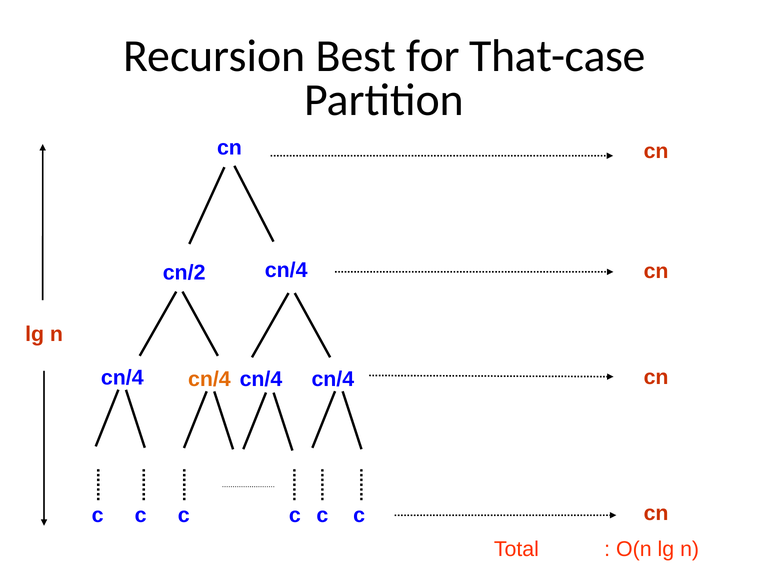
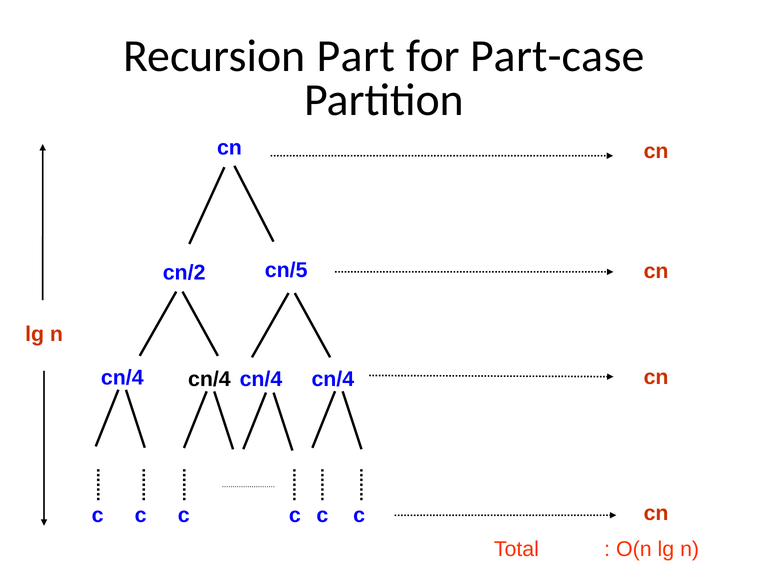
Best: Best -> Part
That-case: That-case -> Part-case
cn/2 cn/4: cn/4 -> cn/5
cn/4 at (209, 379) colour: orange -> black
